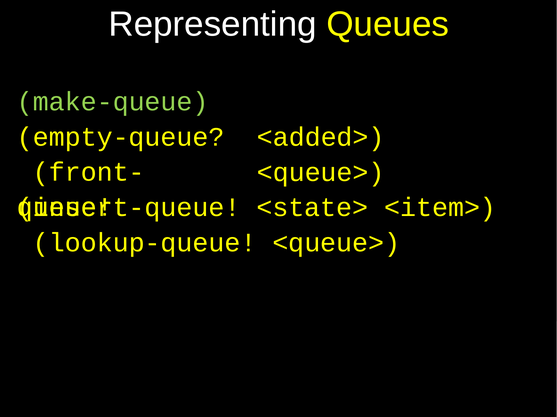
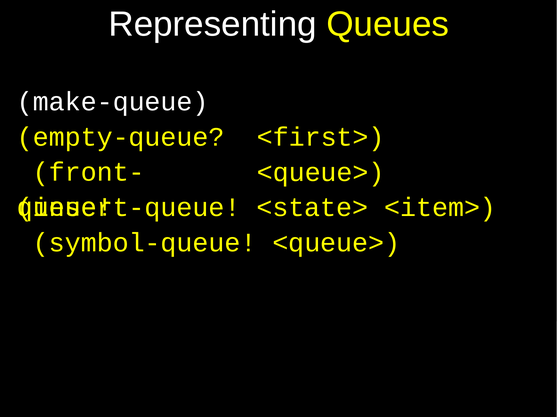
make-queue colour: light green -> white
<added>: <added> -> <first>
lookup-queue: lookup-queue -> symbol-queue
